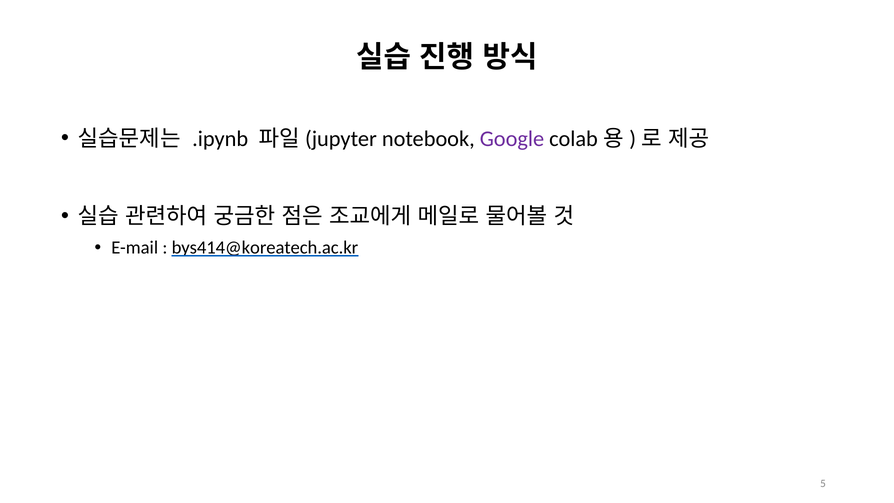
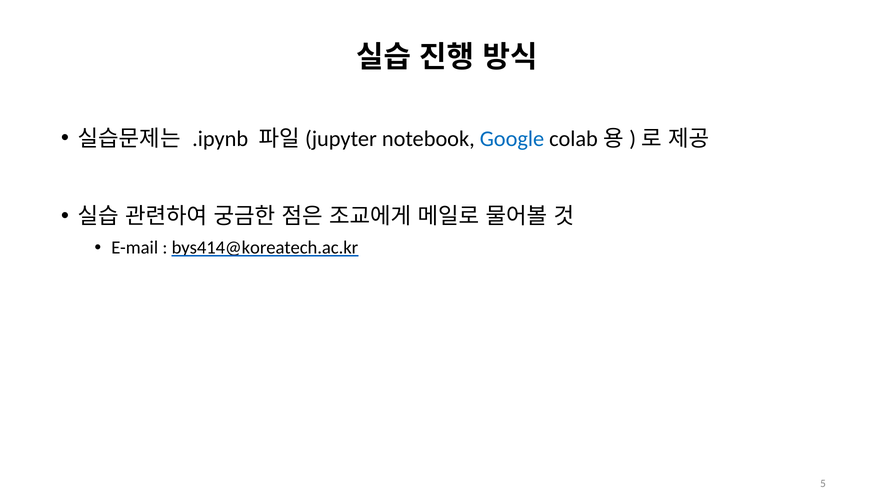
Google colour: purple -> blue
